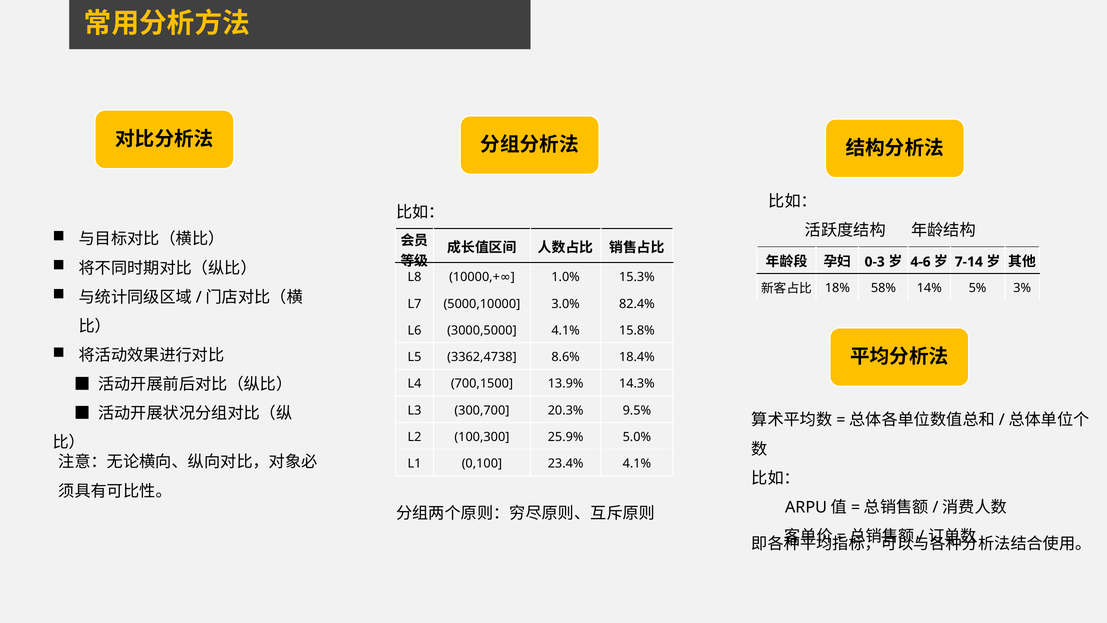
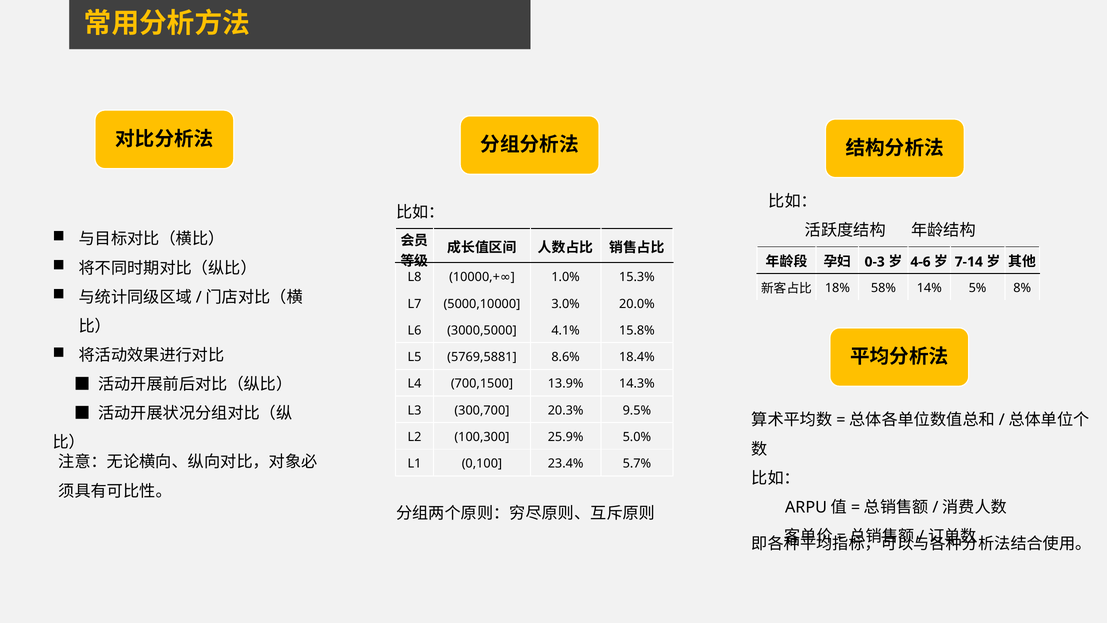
3%: 3% -> 8%
82.4%: 82.4% -> 20.0%
3362,4738: 3362,4738 -> 5769,5881
23.4% 4.1%: 4.1% -> 5.7%
